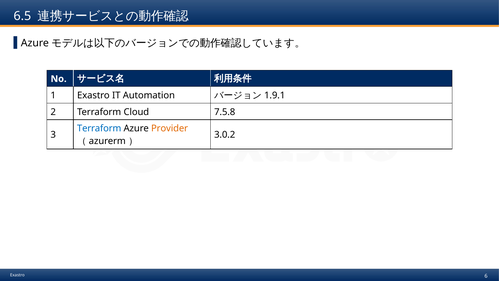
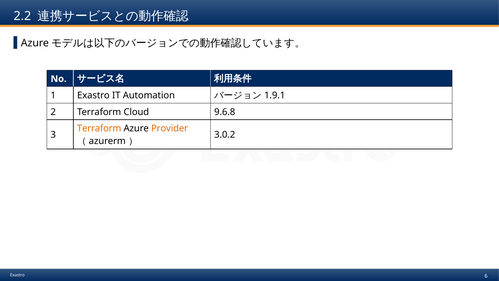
6.5: 6.5 -> 2.2
7.5.8: 7.5.8 -> 9.6.8
Terraform at (99, 128) colour: blue -> orange
